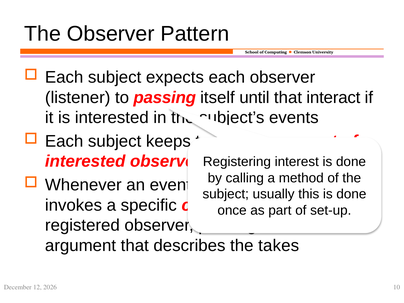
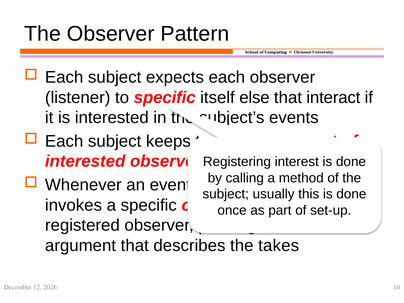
to passing: passing -> specific
until: until -> else
